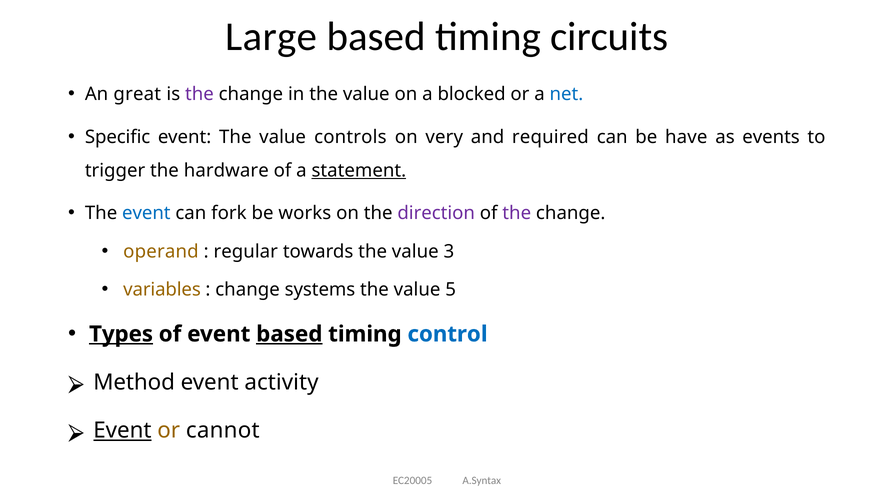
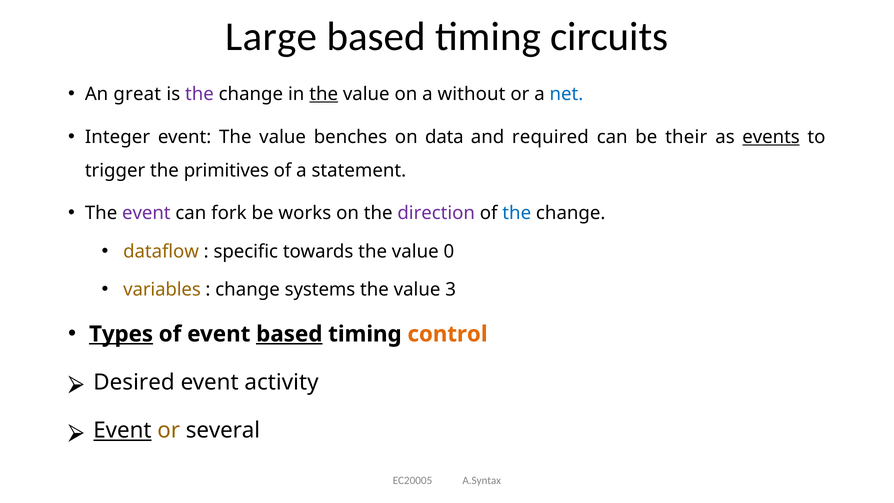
the at (324, 94) underline: none -> present
blocked: blocked -> without
Specific: Specific -> Integer
controls: controls -> benches
very: very -> data
have: have -> their
events underline: none -> present
hardware: hardware -> primitives
statement underline: present -> none
event at (146, 213) colour: blue -> purple
the at (517, 213) colour: purple -> blue
operand: operand -> dataflow
regular: regular -> specific
3: 3 -> 0
5: 5 -> 3
control colour: blue -> orange
Method: Method -> Desired
cannot: cannot -> several
